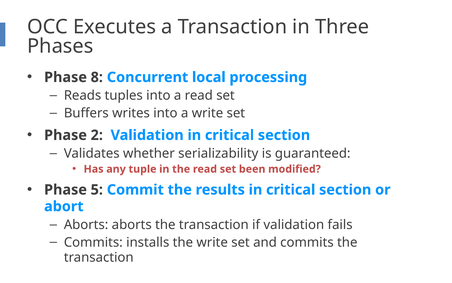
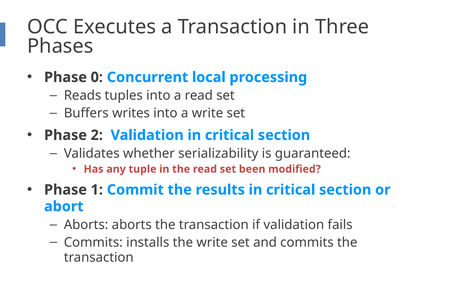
8: 8 -> 0
5: 5 -> 1
